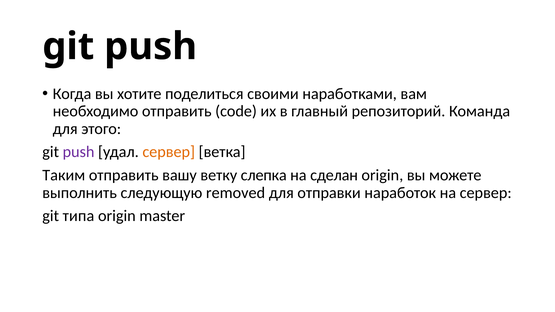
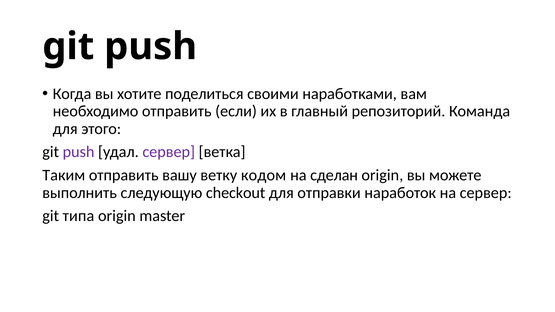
code: code -> если
сервер at (169, 152) colour: orange -> purple
слепка: слепка -> кодом
removed: removed -> checkout
